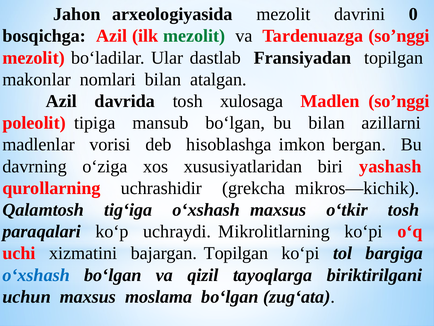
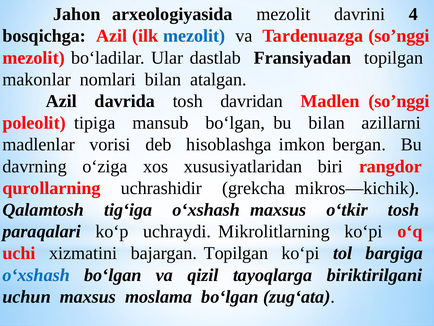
0: 0 -> 4
mezolit at (194, 36) colour: green -> blue
xulosaga: xulosaga -> davridan
yashash: yashash -> rangdor
